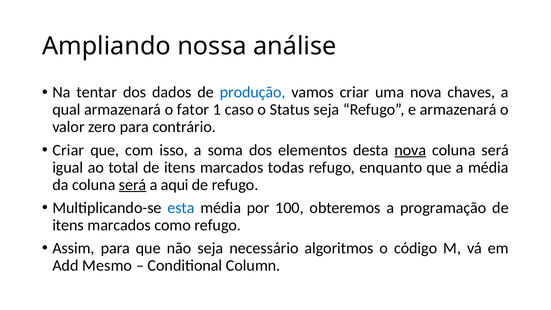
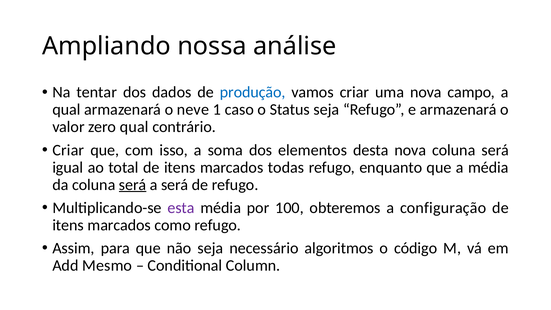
chaves: chaves -> campo
fator: fator -> neve
zero para: para -> qual
nova at (410, 150) underline: present -> none
a aqui: aqui -> será
esta colour: blue -> purple
programação: programação -> configuração
